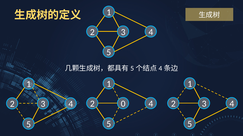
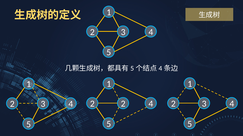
2 0: 0 -> 2
